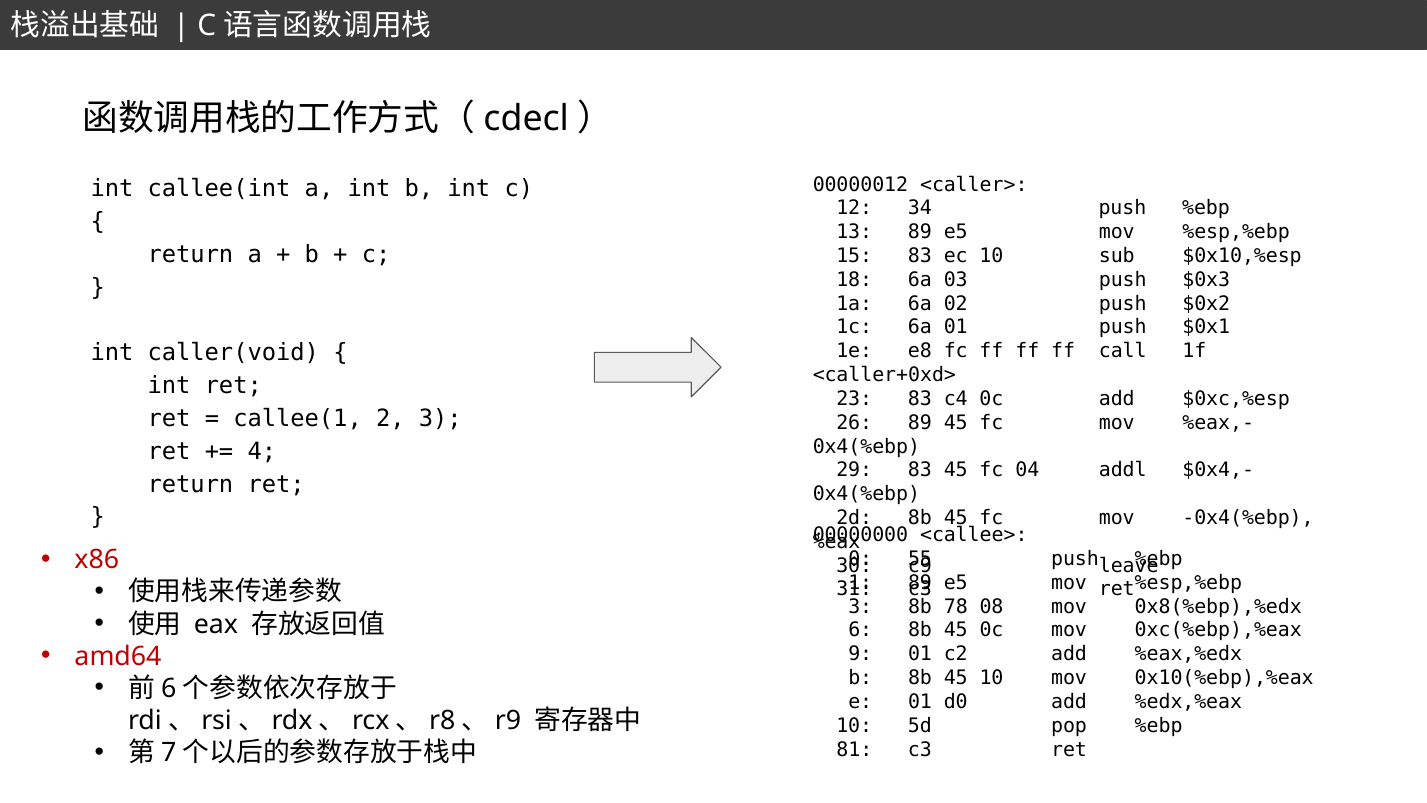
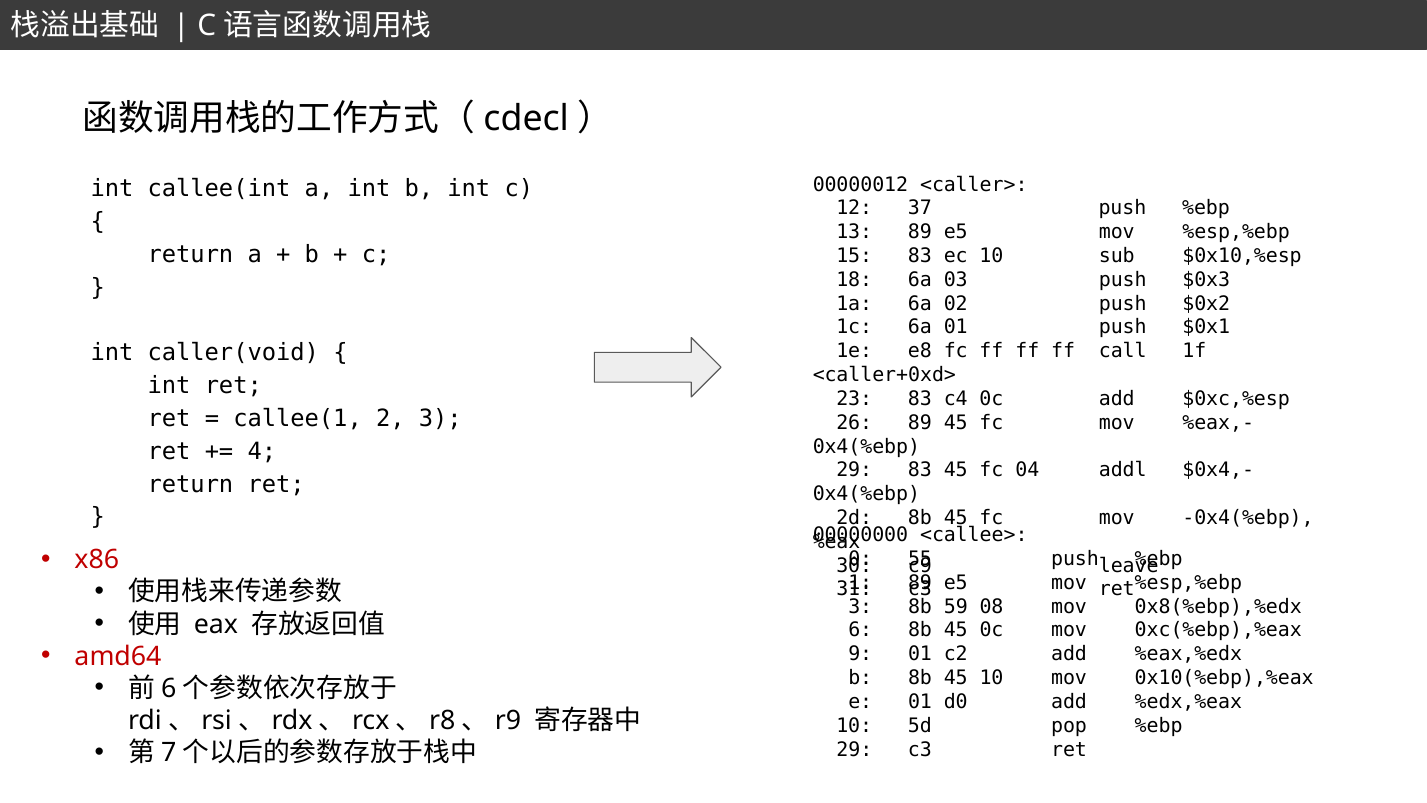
34: 34 -> 37
78: 78 -> 59
81 at (854, 749): 81 -> 29
